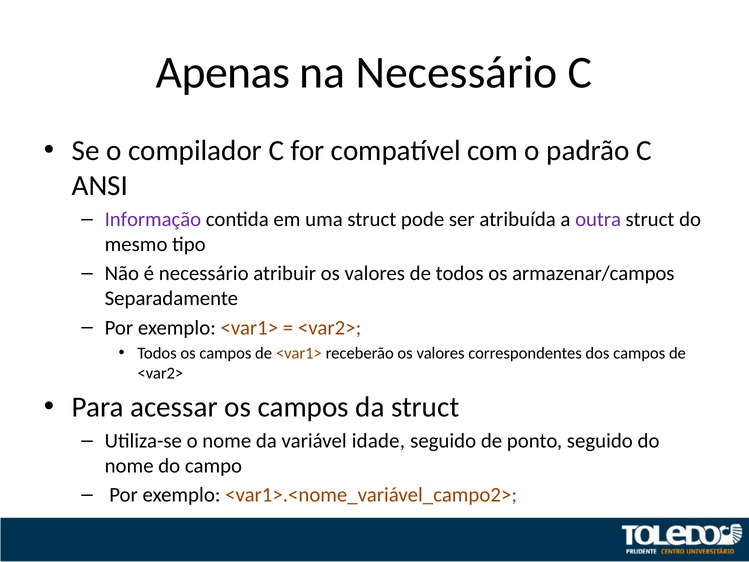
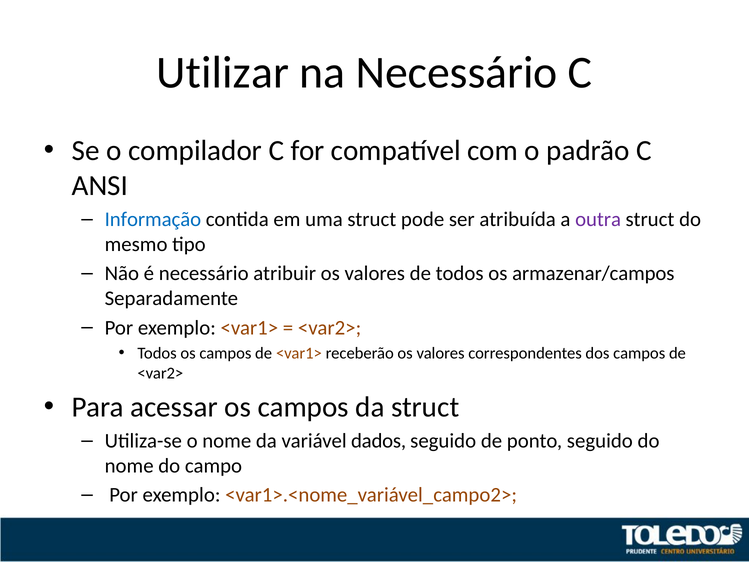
Apenas: Apenas -> Utilizar
Informação colour: purple -> blue
idade: idade -> dados
